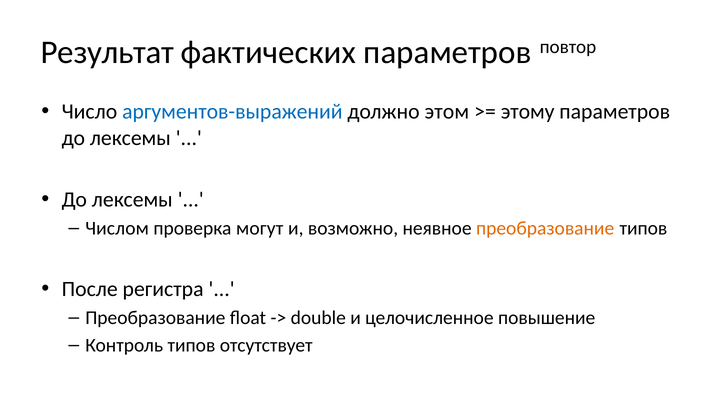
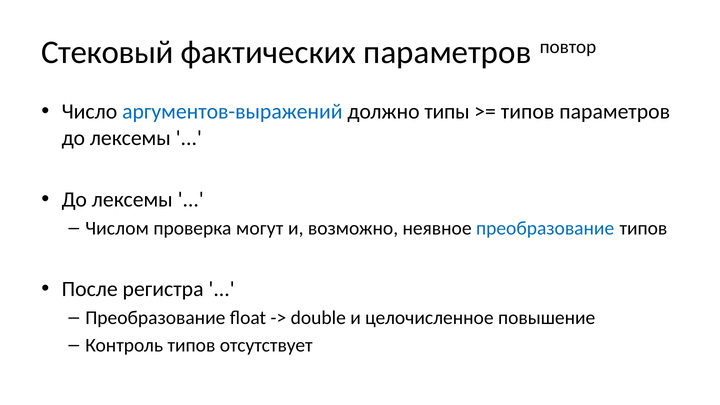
Результат: Результат -> Стековый
этом: этом -> типы
этому at (528, 112): этому -> типов
преобразование at (545, 229) colour: orange -> blue
